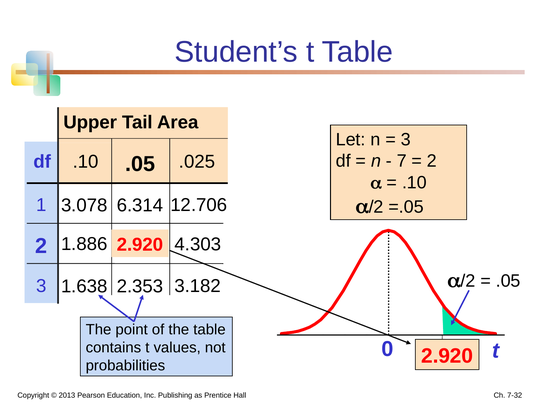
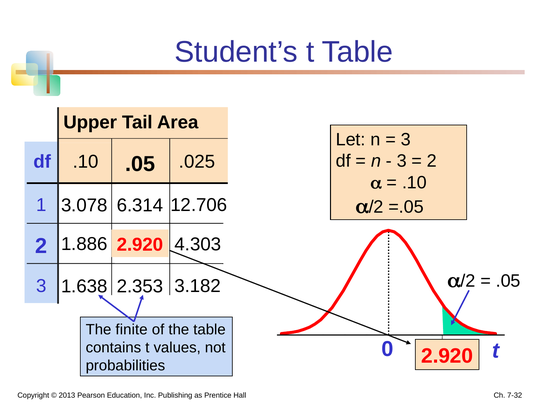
7 at (402, 161): 7 -> 3
point: point -> finite
